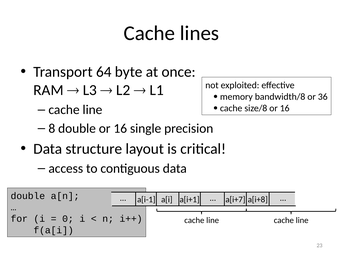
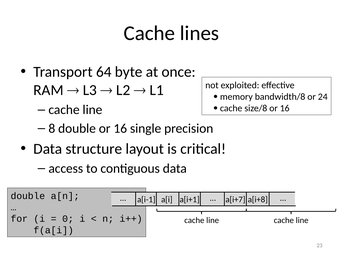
36: 36 -> 24
